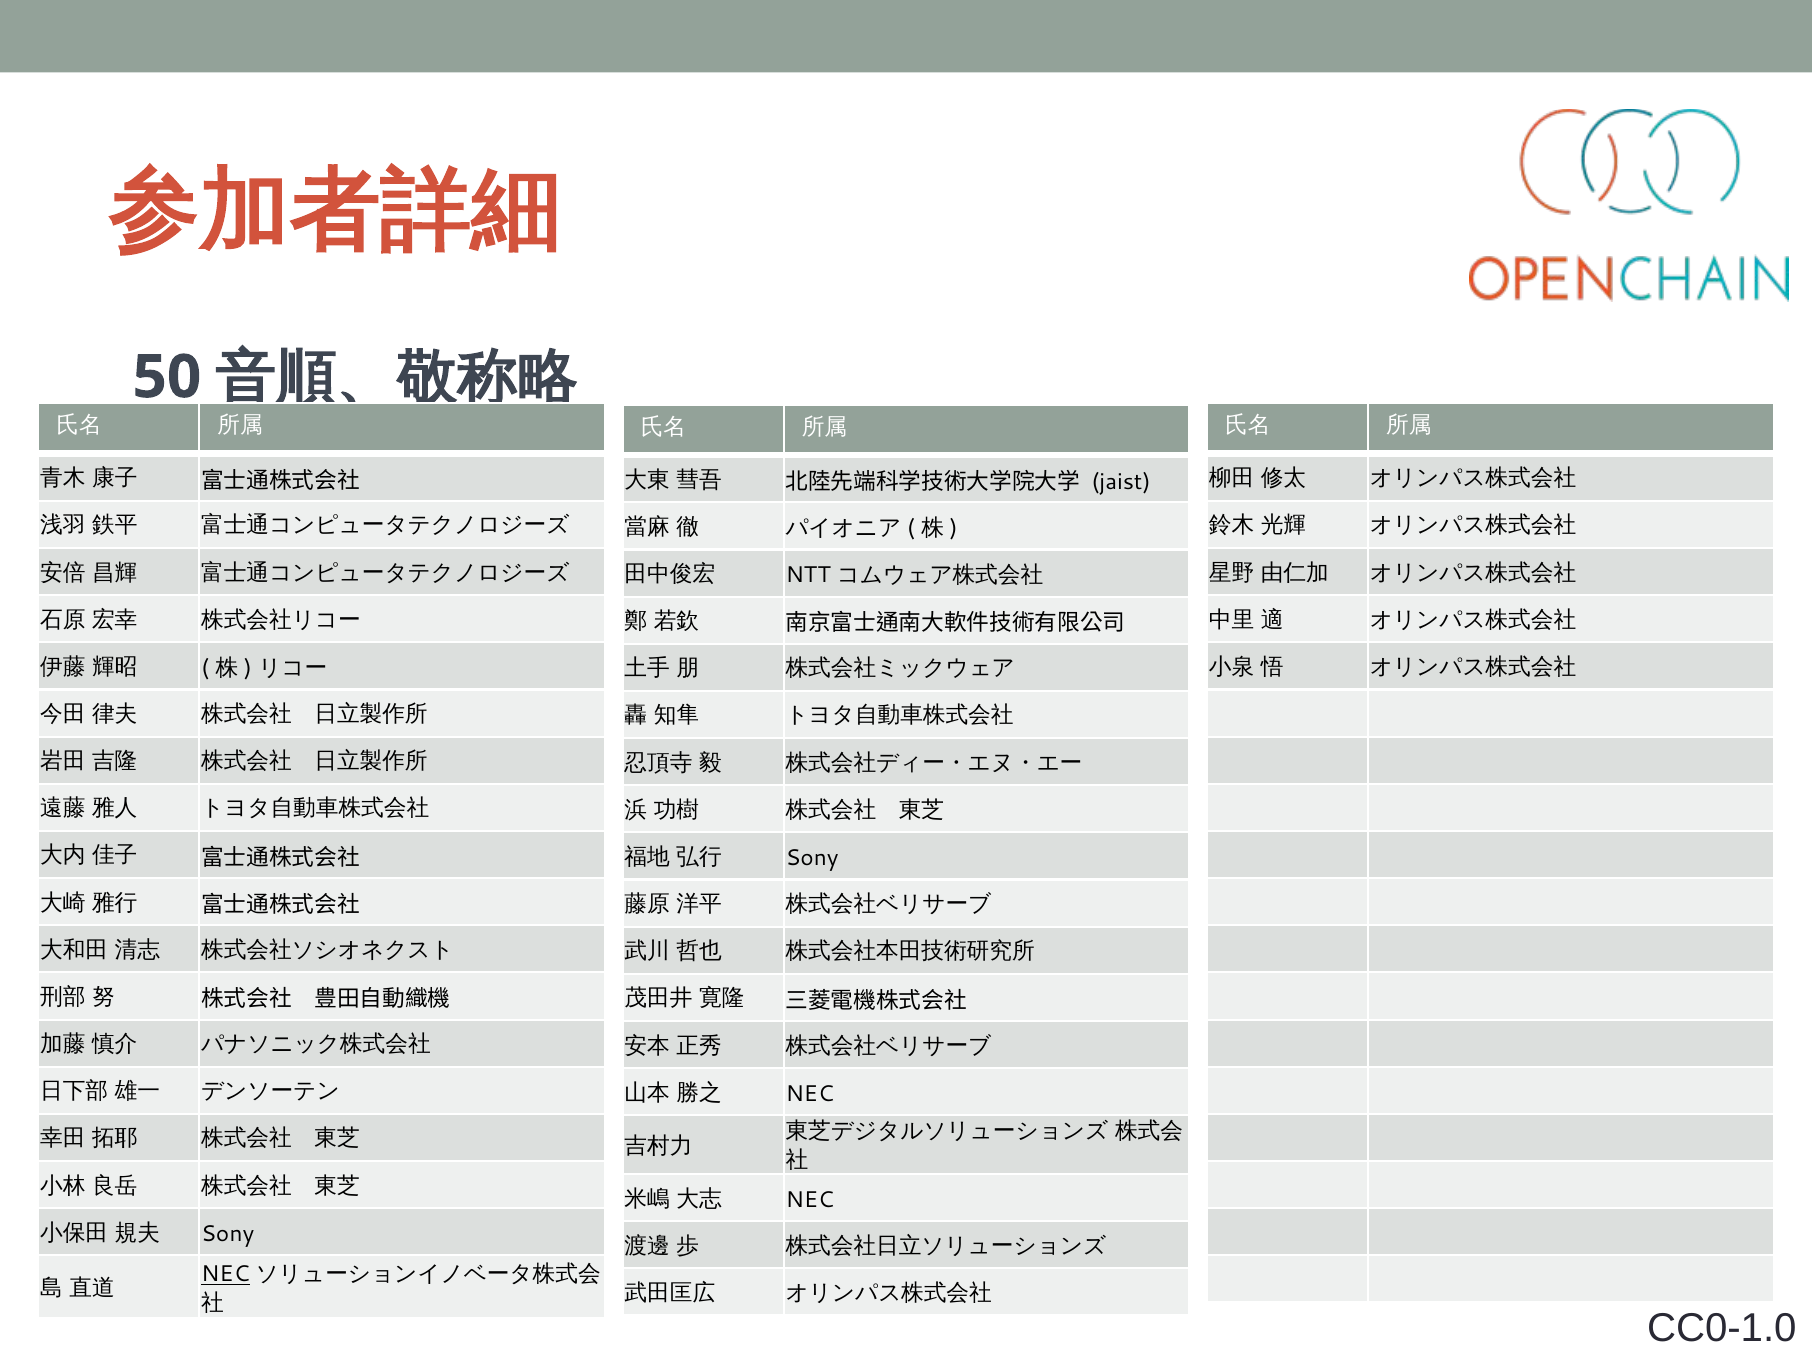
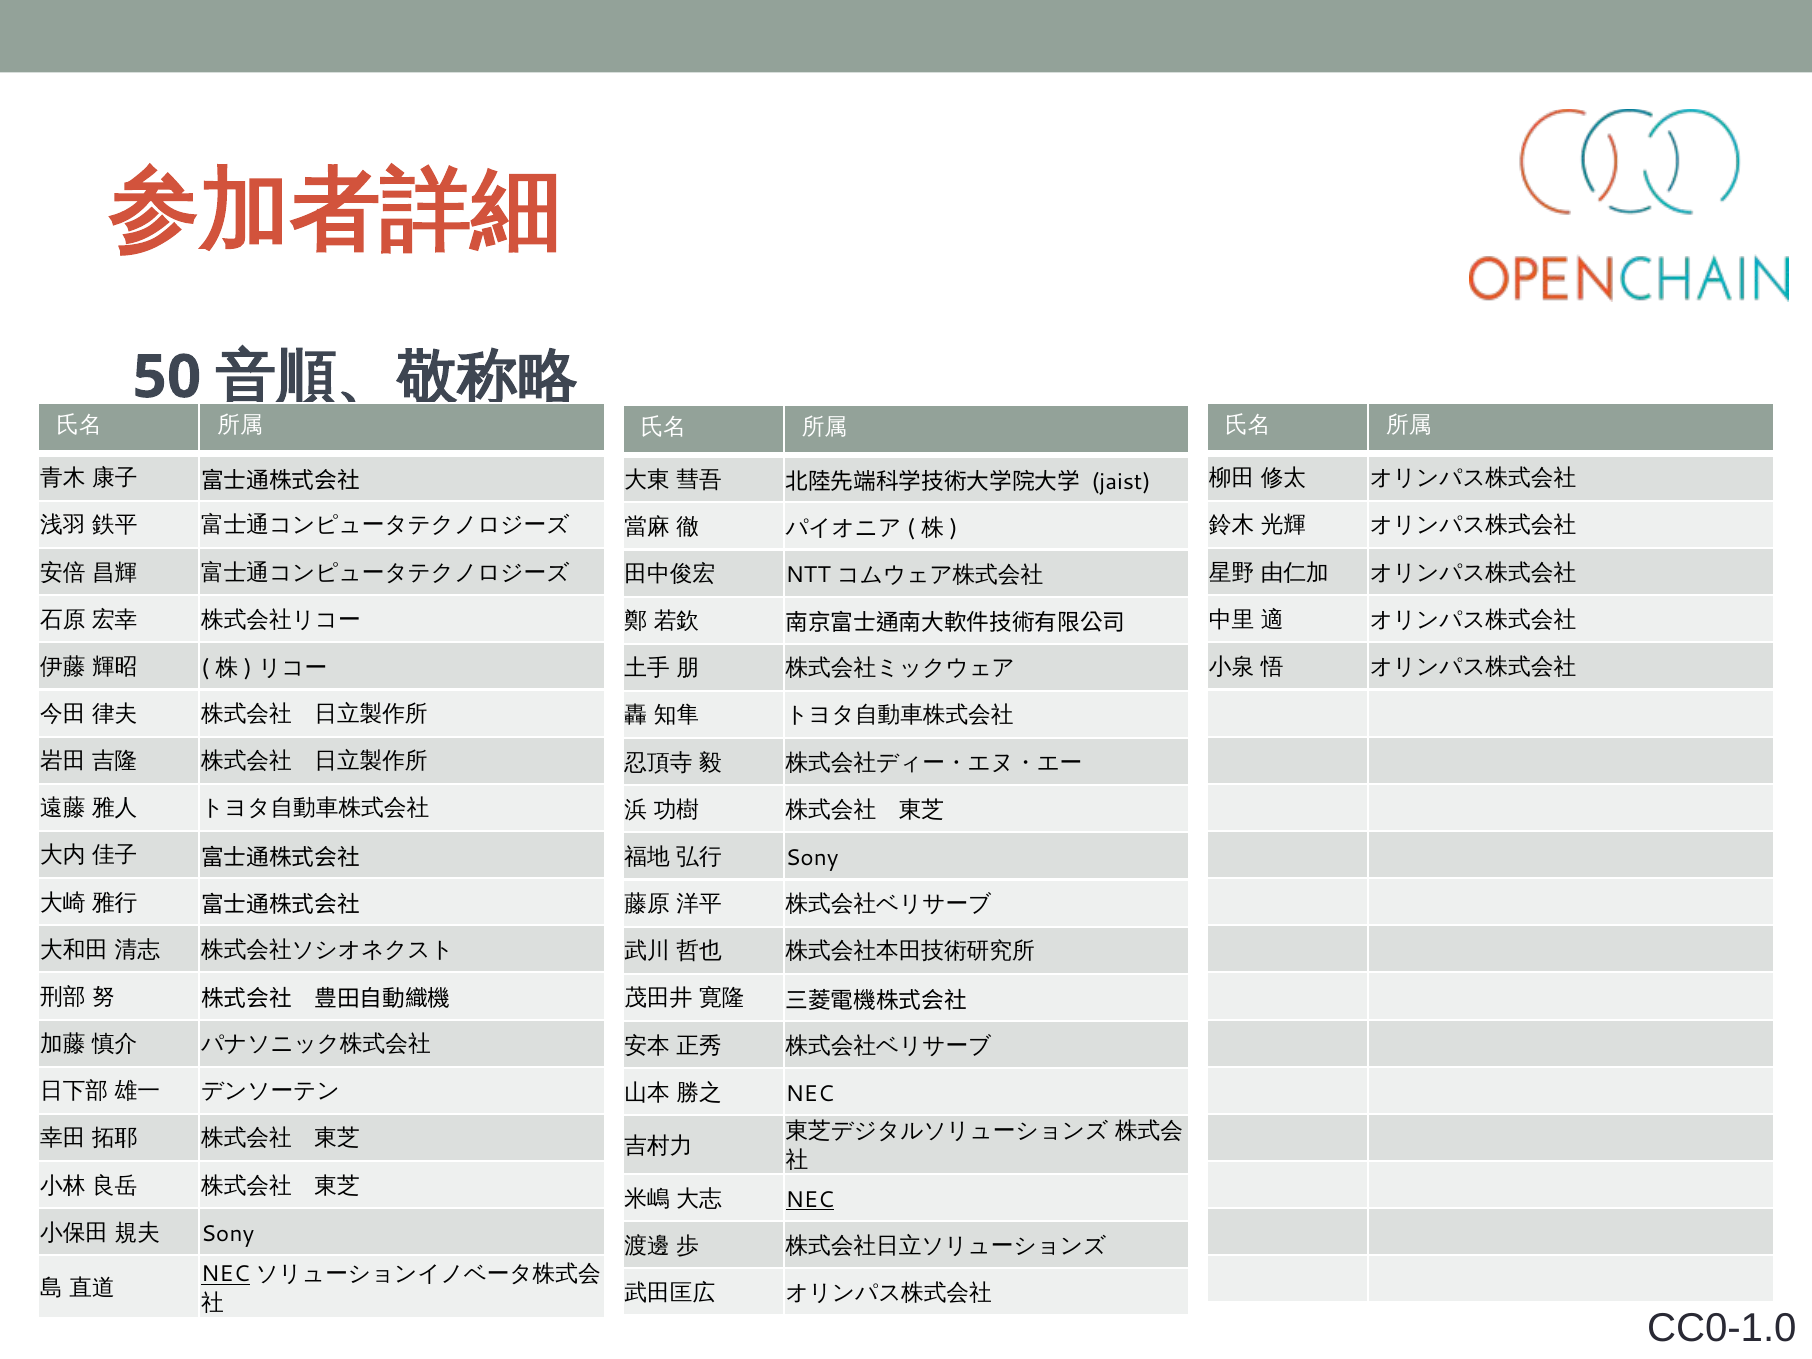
NEC at (810, 1200) underline: none -> present
